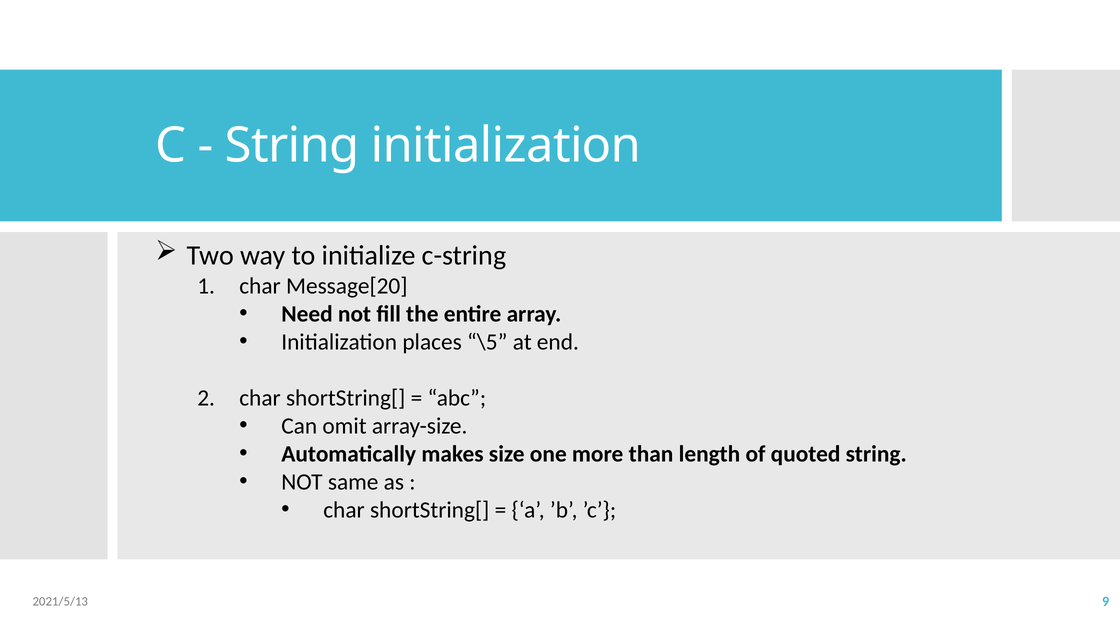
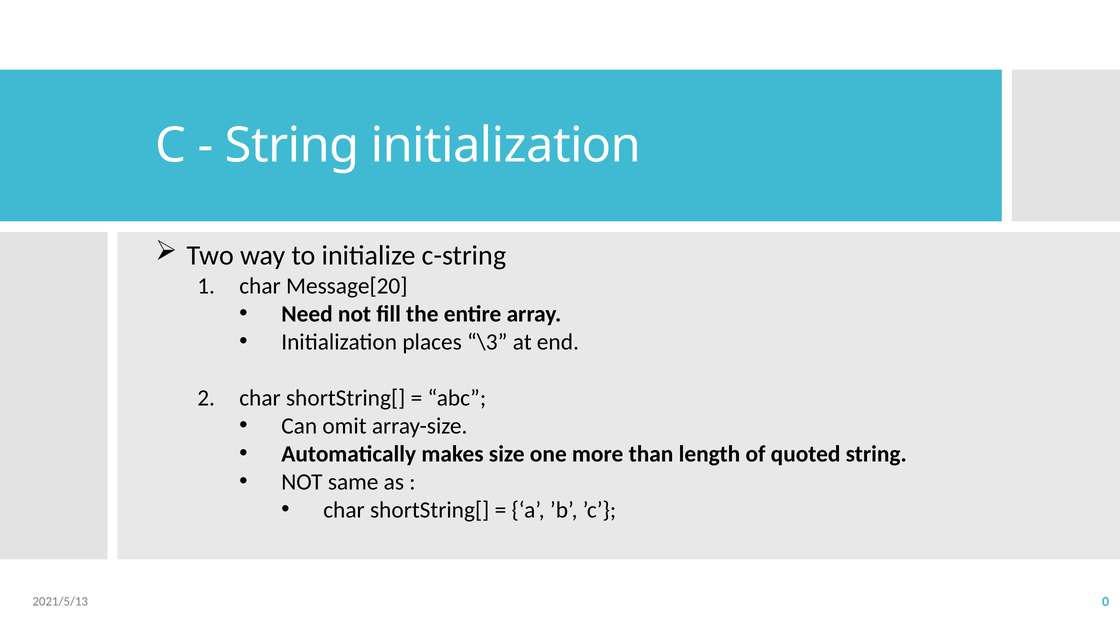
\5: \5 -> \3
9: 9 -> 0
